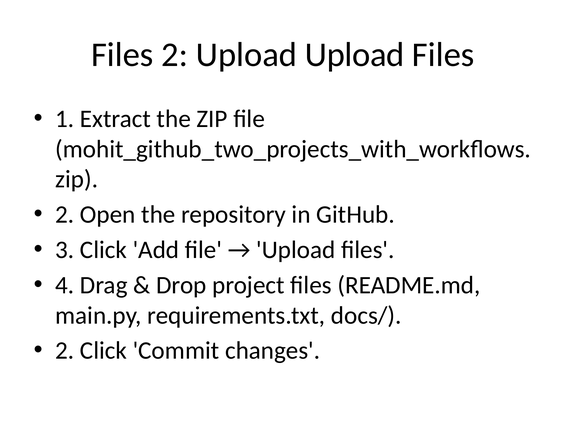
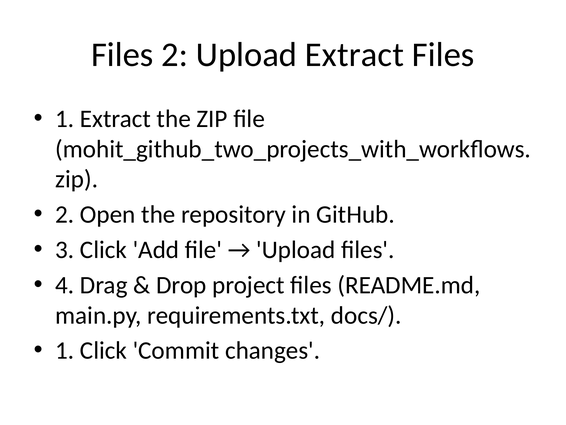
Upload Upload: Upload -> Extract
2 at (65, 350): 2 -> 1
